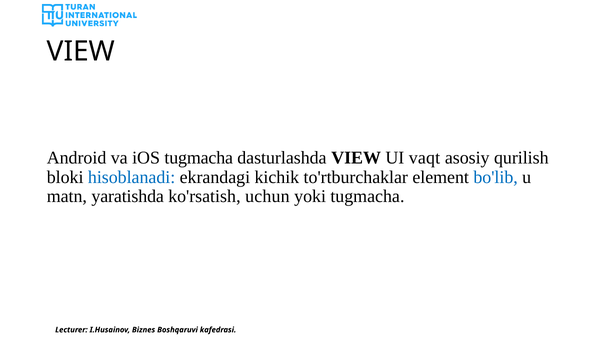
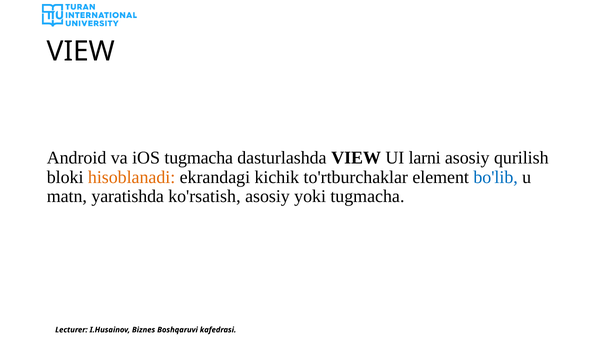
vaqt: vaqt -> larni
hisoblanadi colour: blue -> orange
ko'rsatish uchun: uchun -> asosiy
